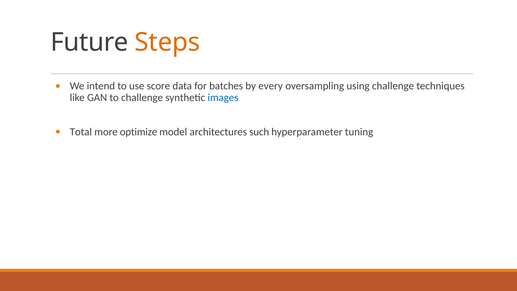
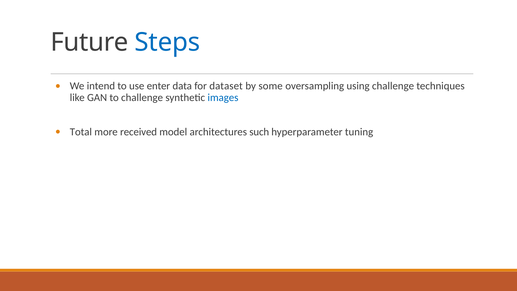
Steps colour: orange -> blue
score: score -> enter
batches: batches -> dataset
every: every -> some
optimize: optimize -> received
